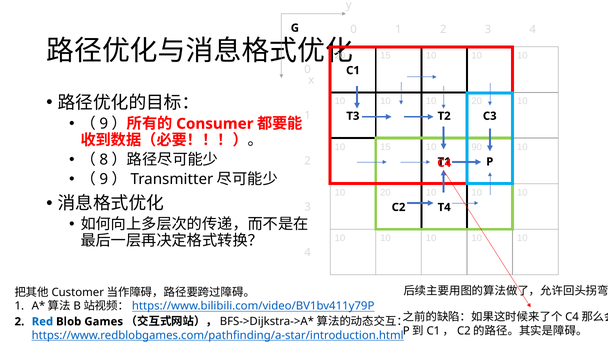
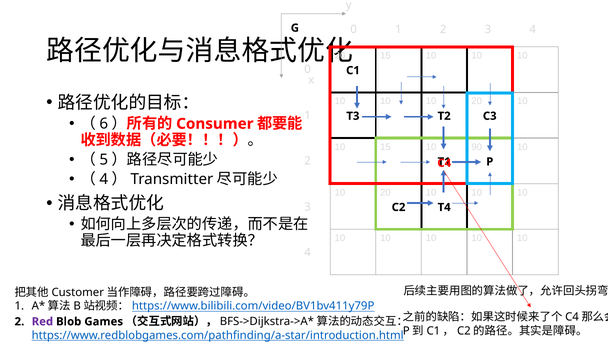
9 at (104, 124): 9 -> 6
8: 8 -> 5
9 at (104, 179): 9 -> 4
Red colour: blue -> purple
